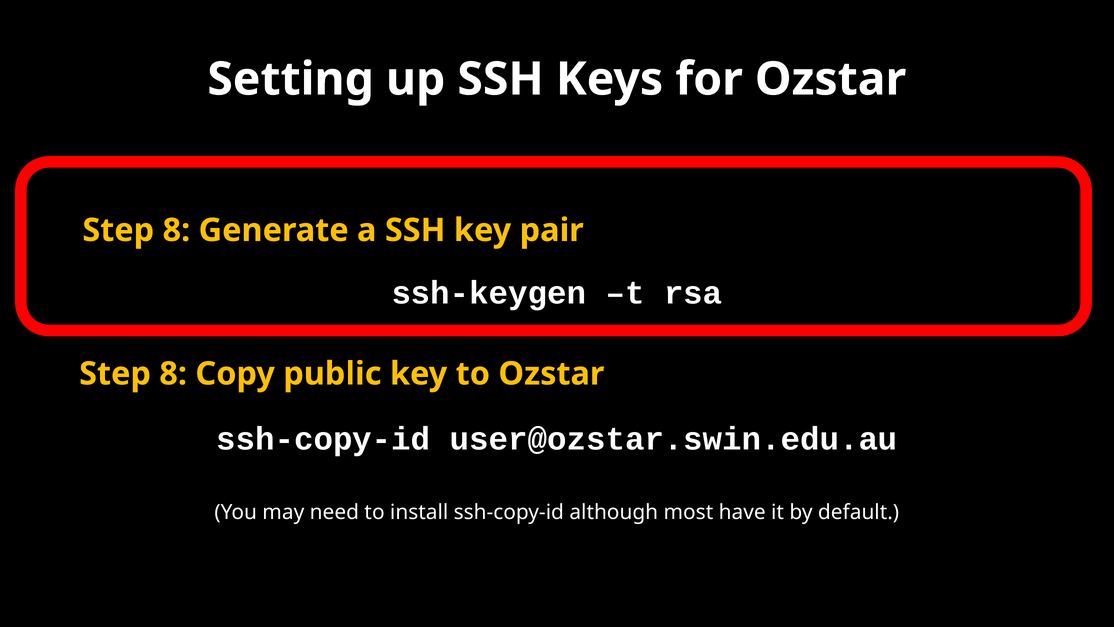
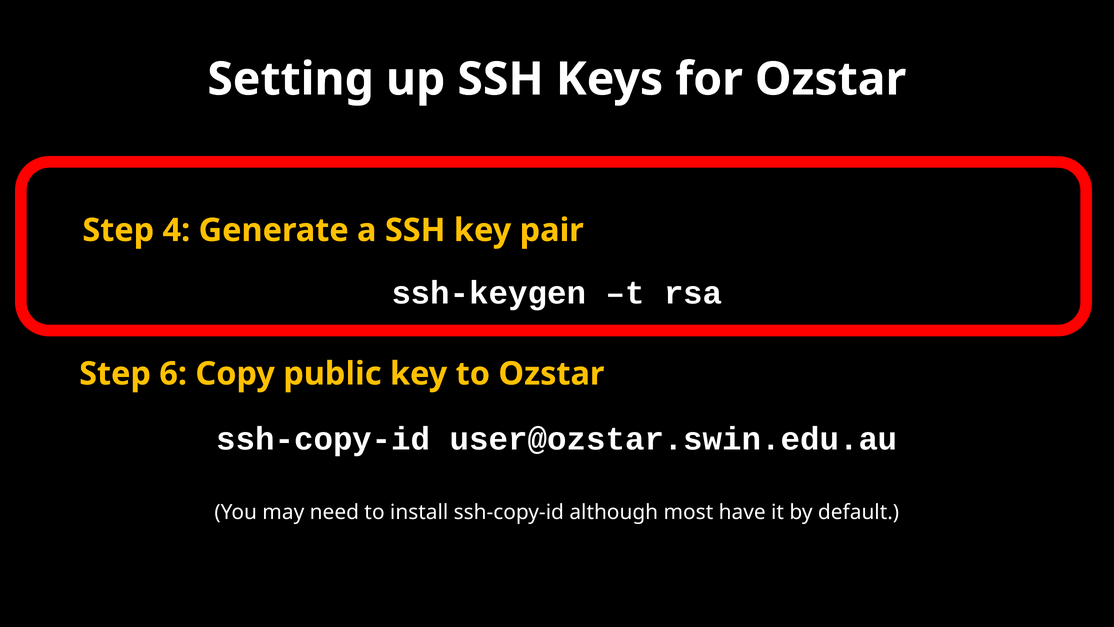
8 at (176, 230): 8 -> 4
8 at (173, 374): 8 -> 6
